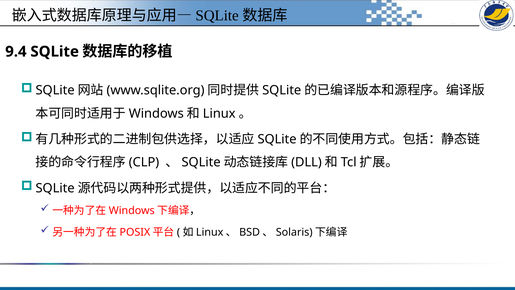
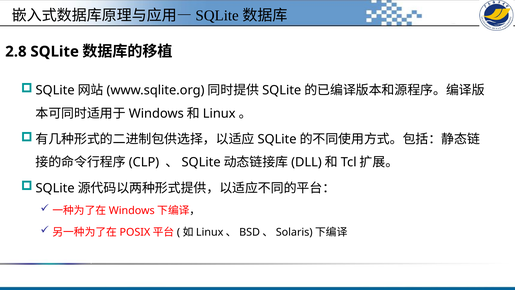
9.4: 9.4 -> 2.8
